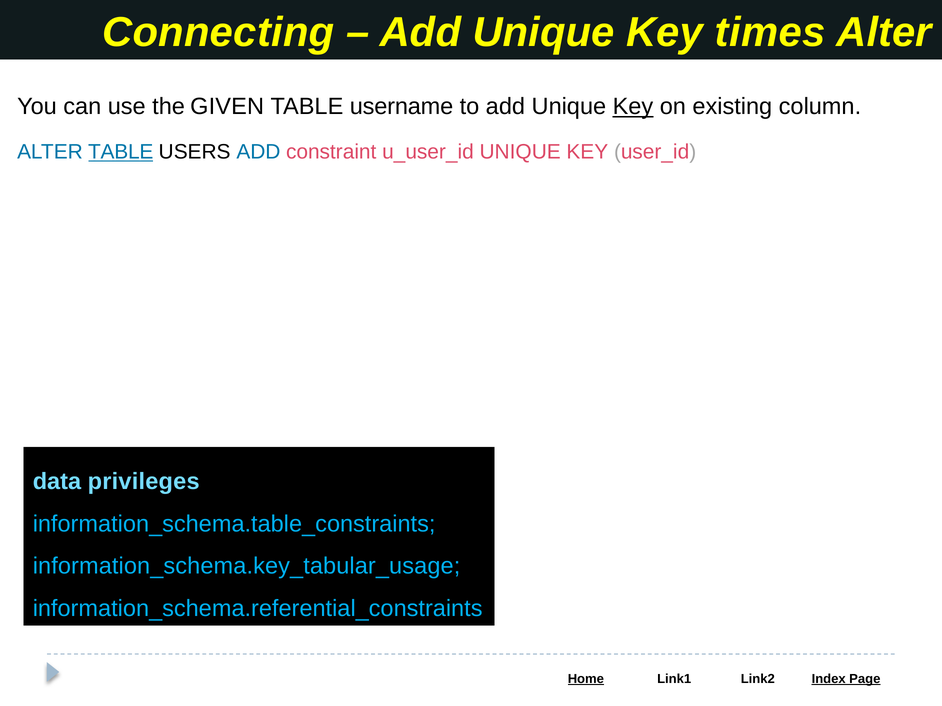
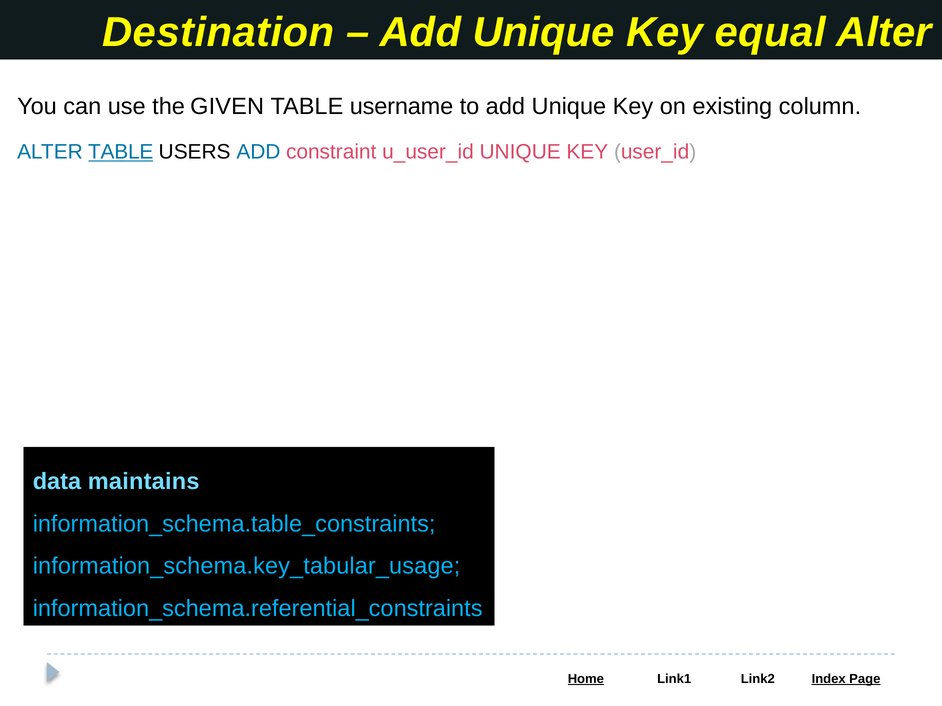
Connecting: Connecting -> Destination
times: times -> equal
Key at (633, 107) underline: present -> none
privileges: privileges -> maintains
